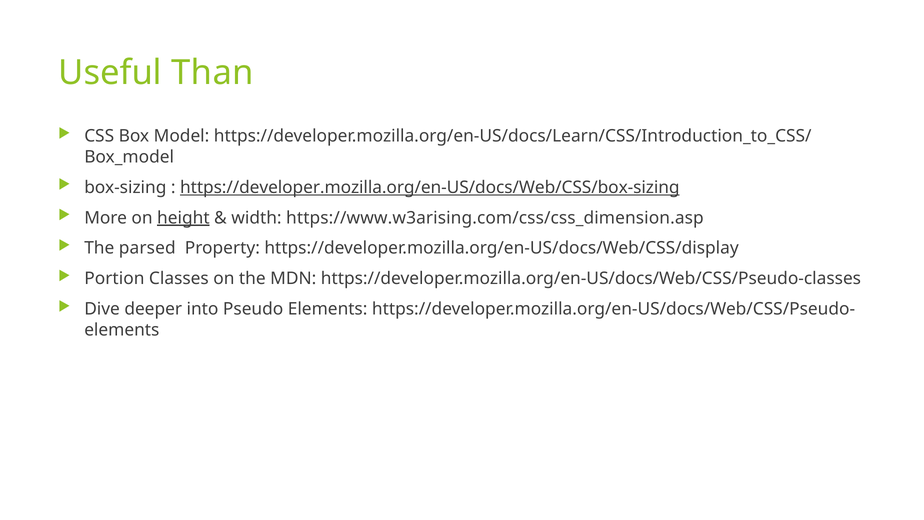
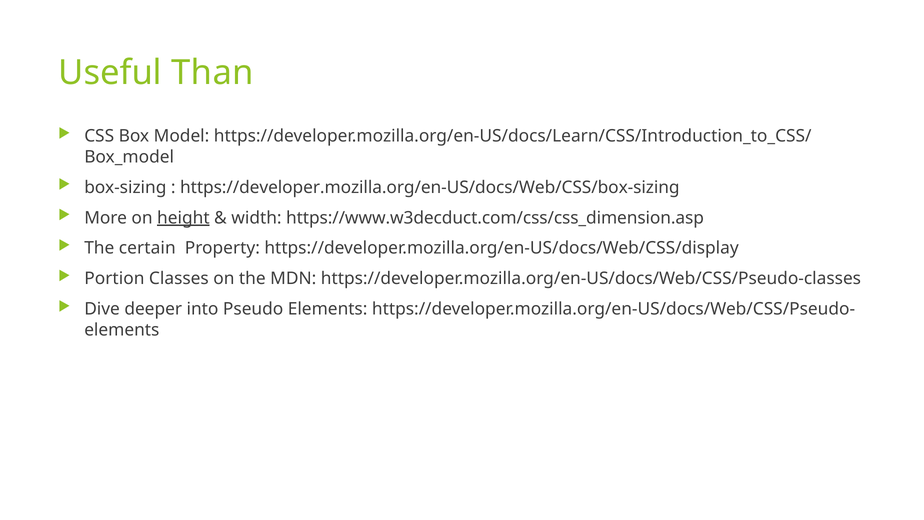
https://developer.mozilla.org/en-US/docs/Web/CSS/box-sizing underline: present -> none
https://www.w3arising.com/css/css_dimension.asp: https://www.w3arising.com/css/css_dimension.asp -> https://www.w3decduct.com/css/css_dimension.asp
parsed: parsed -> certain
